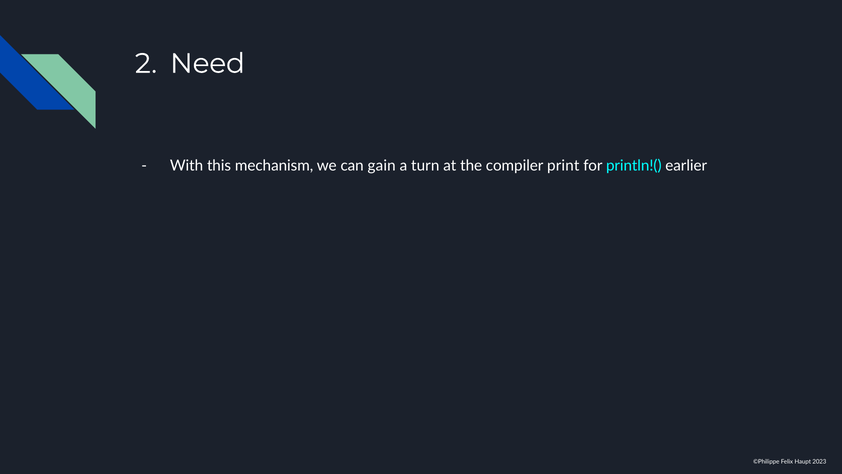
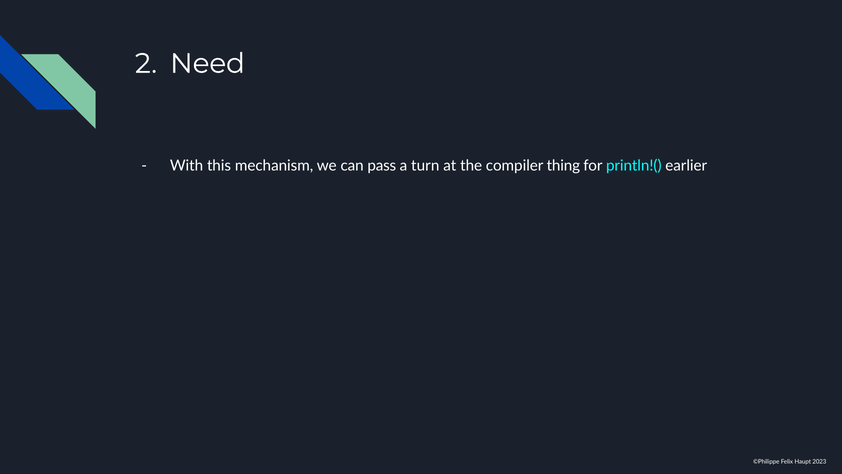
gain: gain -> pass
print: print -> thing
